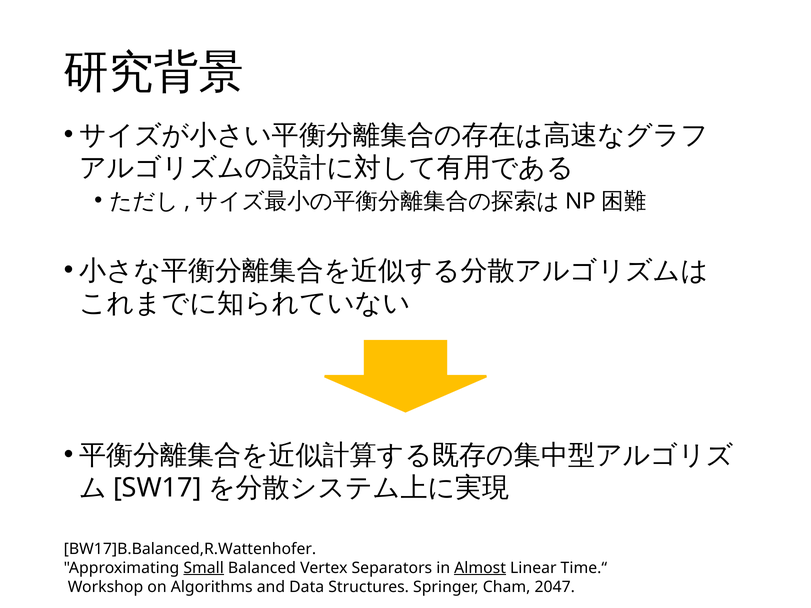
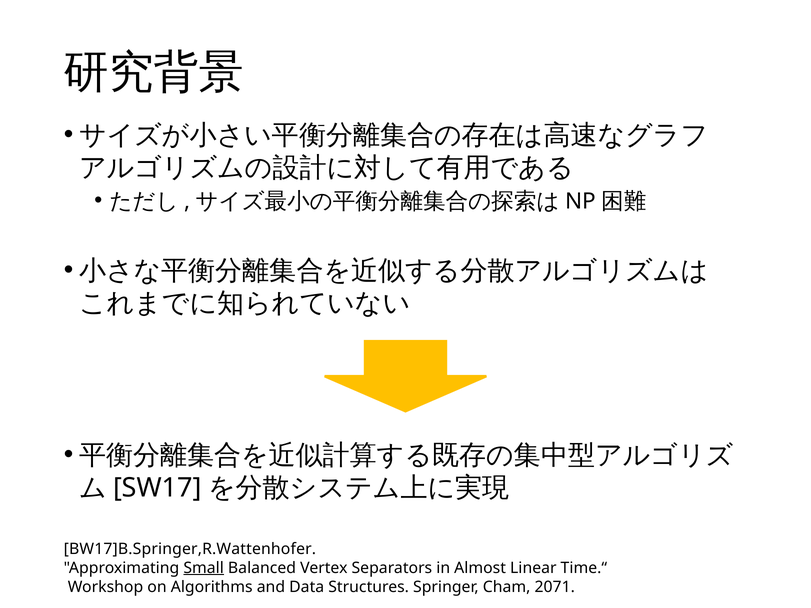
BW17]B.Balanced,R.Wattenhofer: BW17]B.Balanced,R.Wattenhofer -> BW17]B.Springer,R.Wattenhofer
Almost underline: present -> none
2047: 2047 -> 2071
